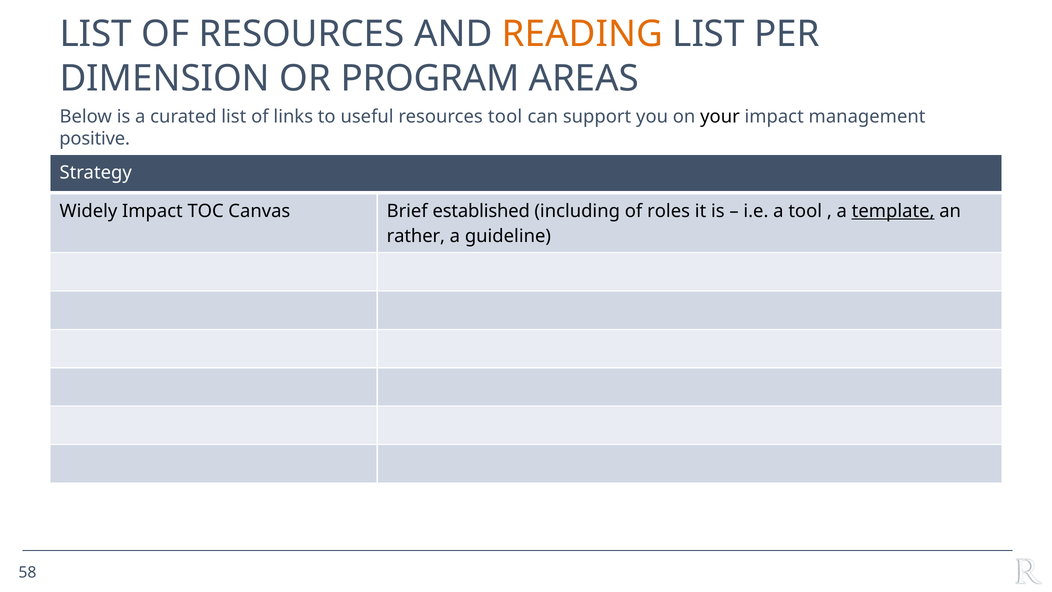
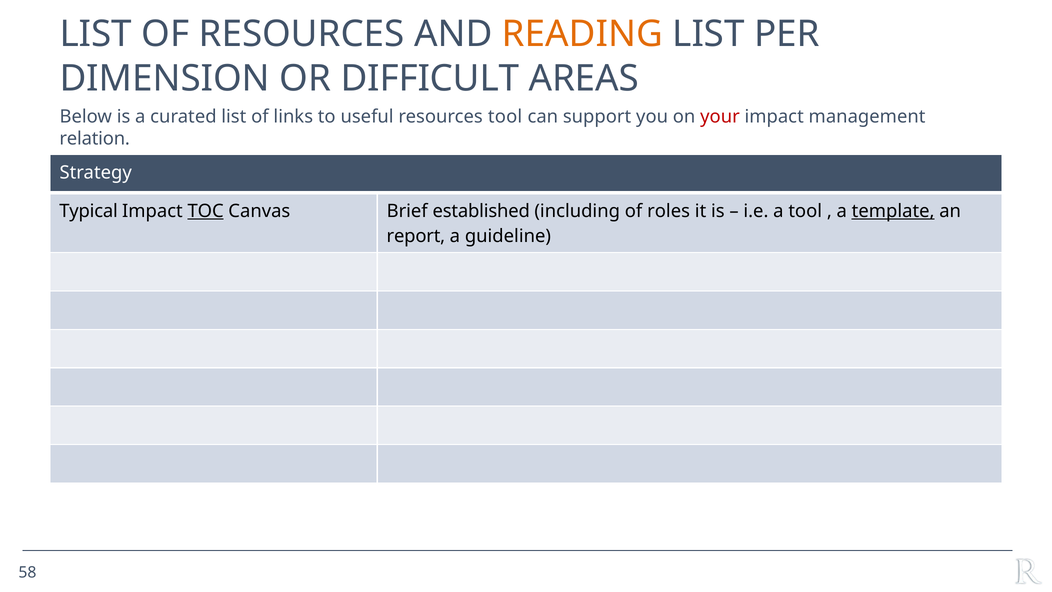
PROGRAM: PROGRAM -> DIFFICULT
your colour: black -> red
positive: positive -> relation
Widely: Widely -> Typical
TOC underline: none -> present
rather: rather -> report
